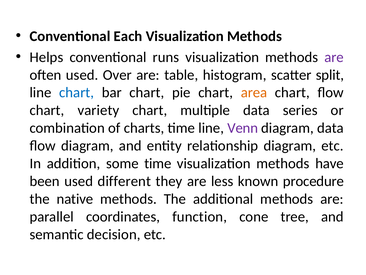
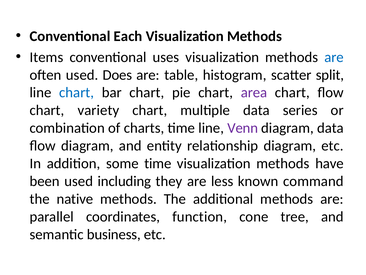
Helps: Helps -> Items
runs: runs -> uses
are at (334, 57) colour: purple -> blue
Over: Over -> Does
area colour: orange -> purple
different: different -> including
procedure: procedure -> command
decision: decision -> business
